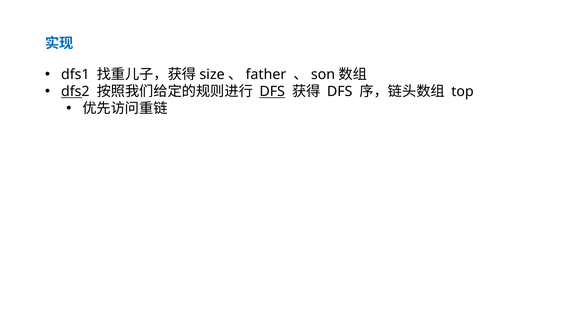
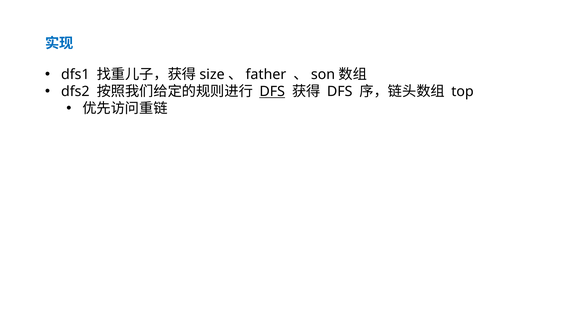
dfs2 underline: present -> none
